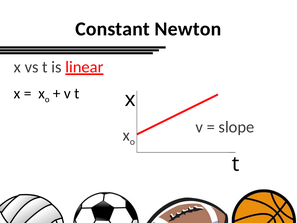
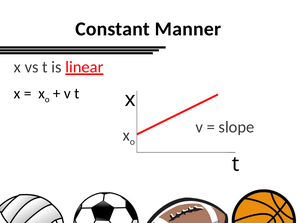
Newton: Newton -> Manner
